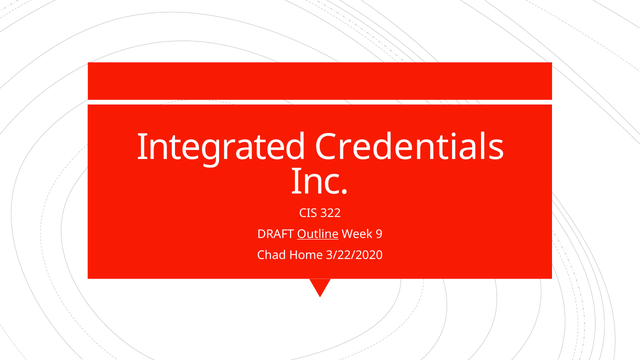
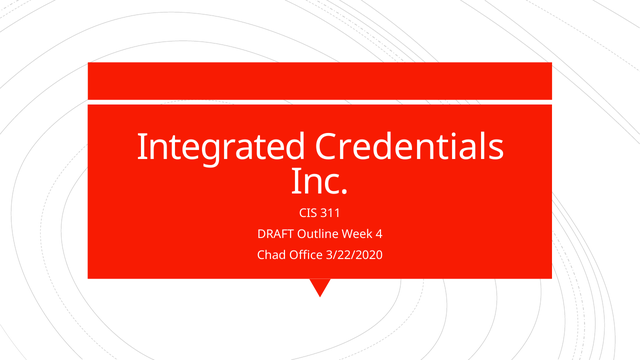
322: 322 -> 311
Outline underline: present -> none
9: 9 -> 4
Home: Home -> Office
